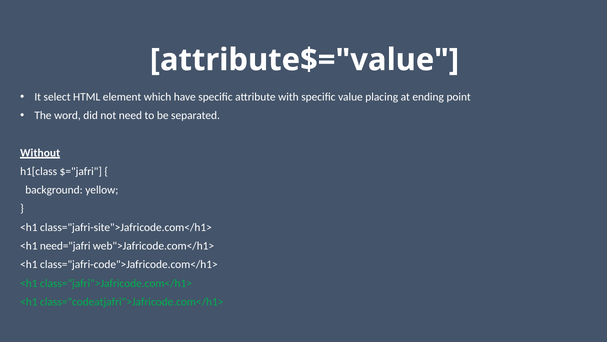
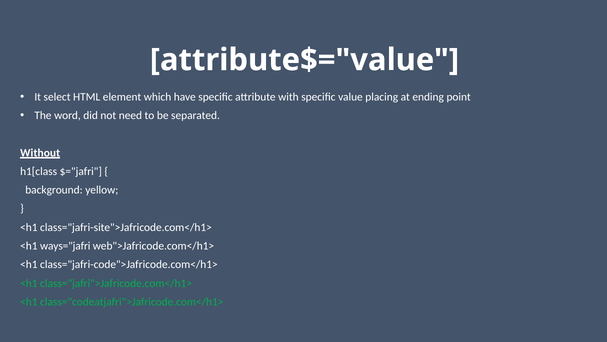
need="jafri: need="jafri -> ways="jafri
